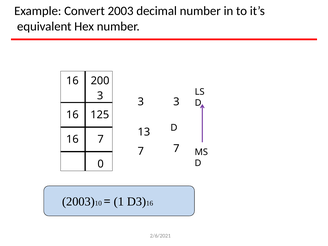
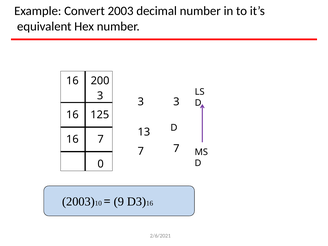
1: 1 -> 9
